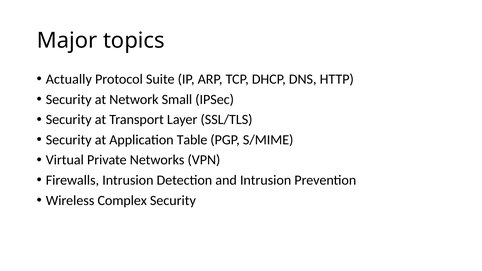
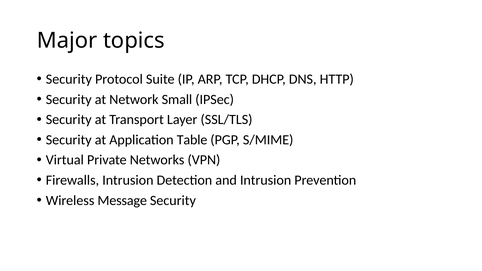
Actually at (69, 79): Actually -> Security
Complex: Complex -> Message
